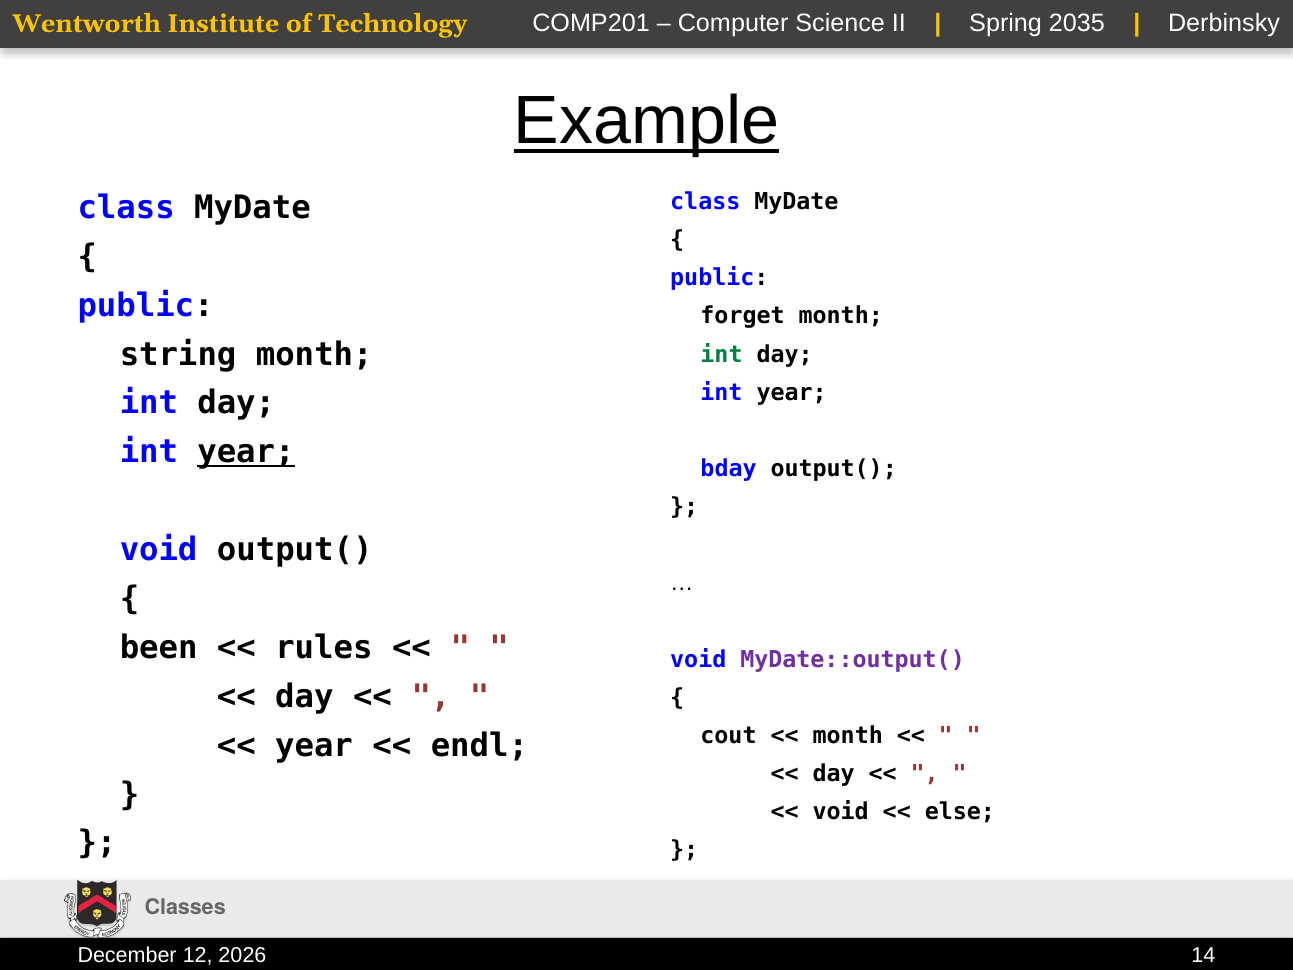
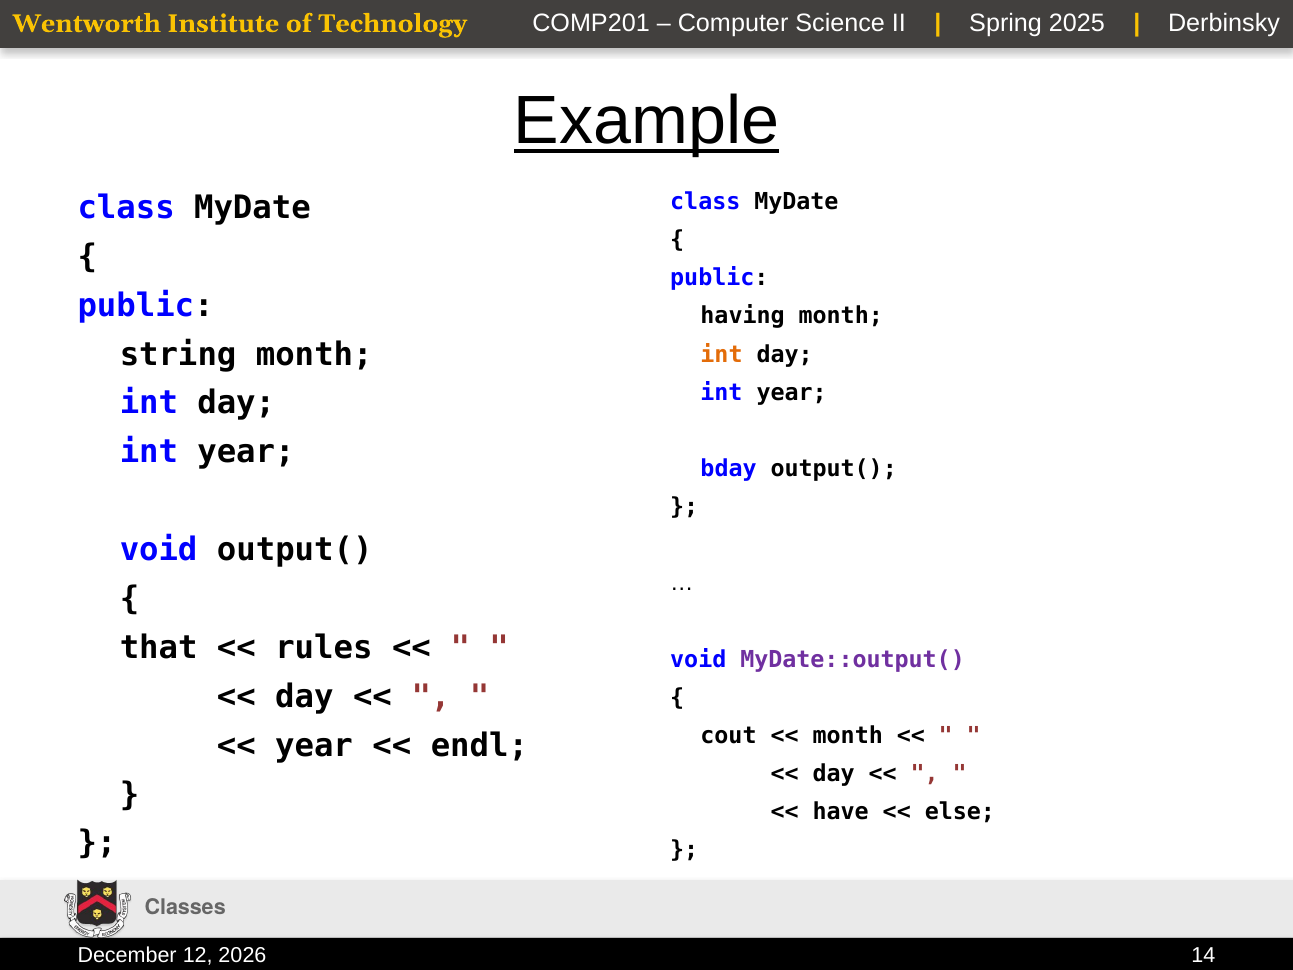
2035: 2035 -> 2025
forget: forget -> having
int at (722, 354) colour: green -> orange
year at (246, 452) underline: present -> none
been: been -> that
void at (841, 812): void -> have
